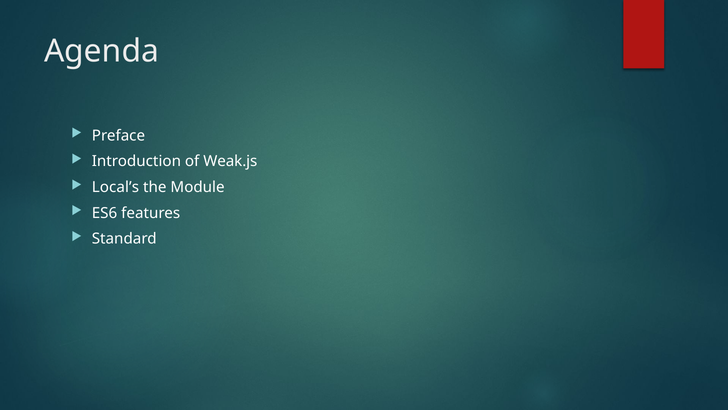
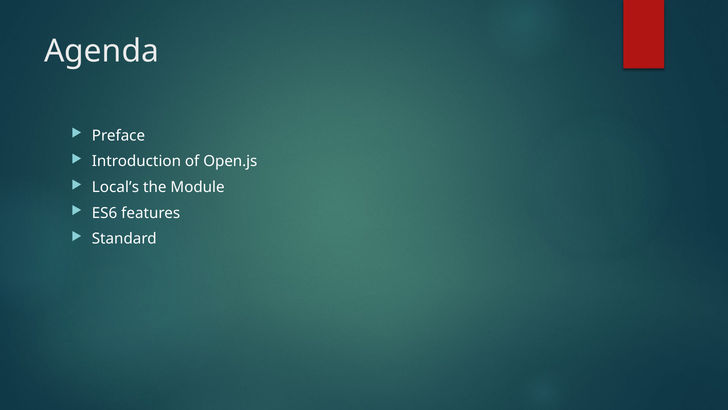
Weak.js: Weak.js -> Open.js
